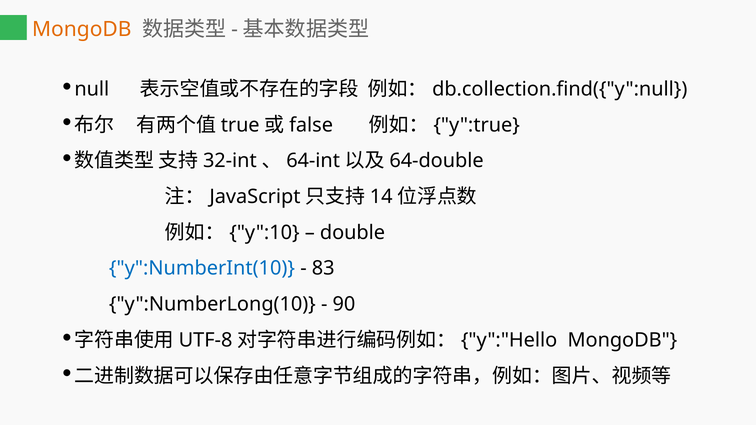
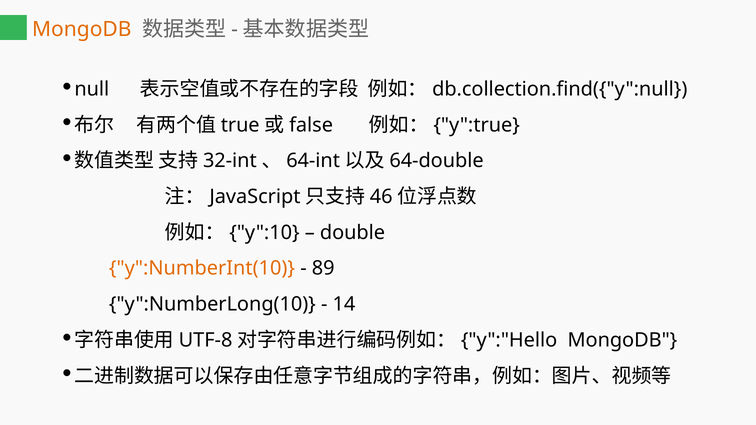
14: 14 -> 46
y":NumberInt(10 colour: blue -> orange
83: 83 -> 89
90: 90 -> 14
